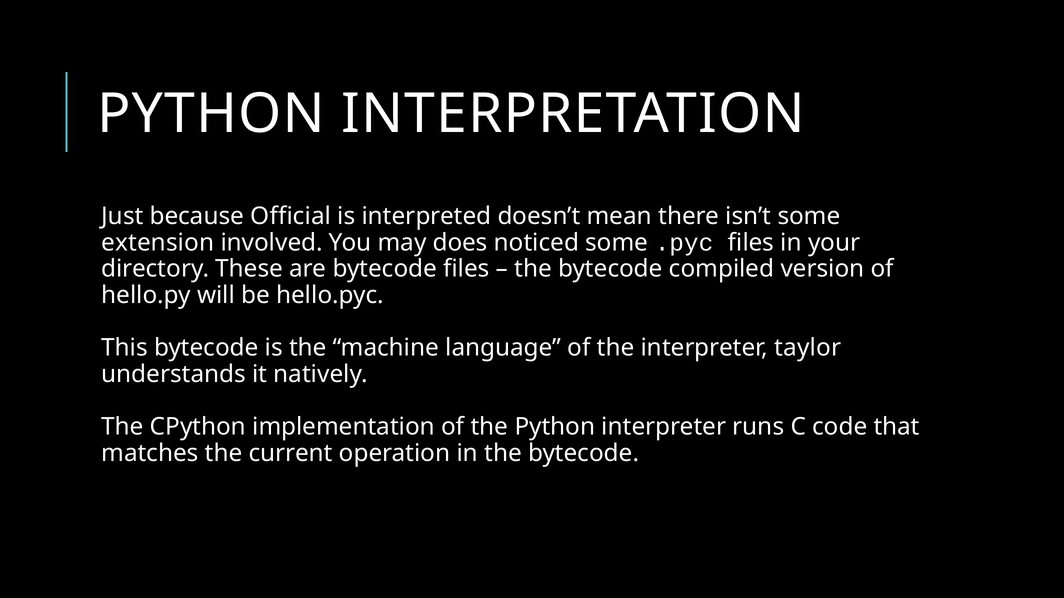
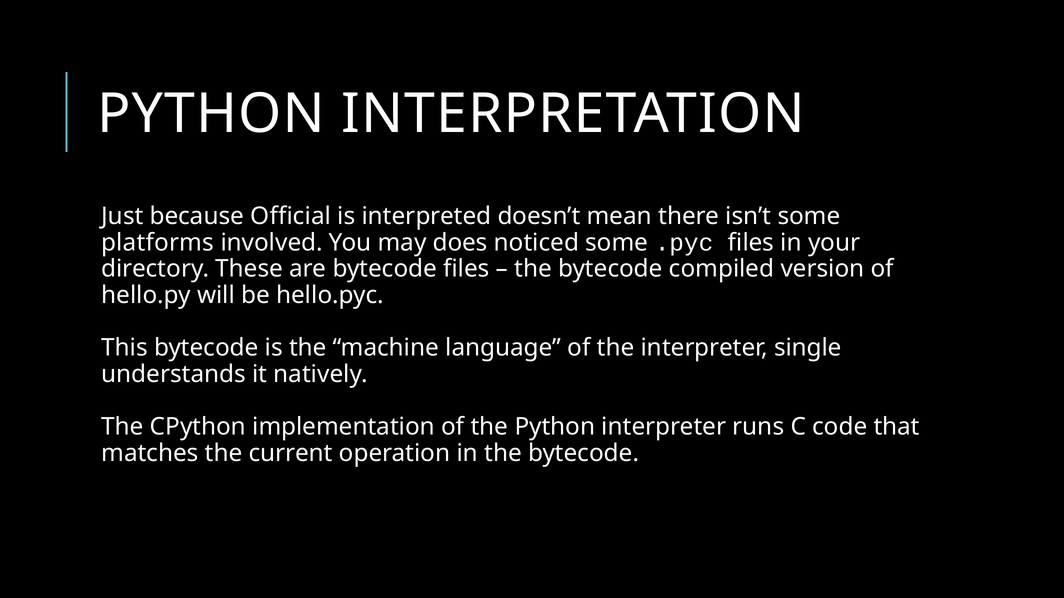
extension: extension -> platforms
taylor: taylor -> single
